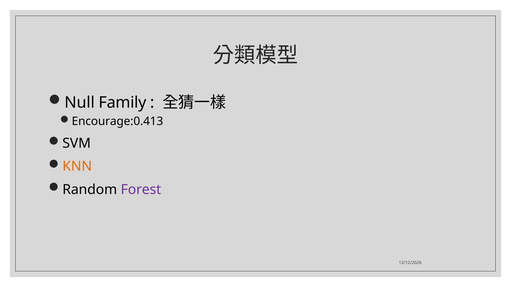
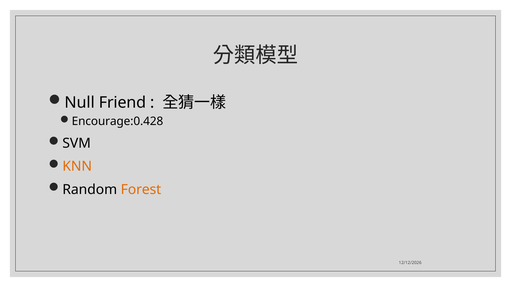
Family: Family -> Friend
Encourage:0.413: Encourage:0.413 -> Encourage:0.428
Forest colour: purple -> orange
